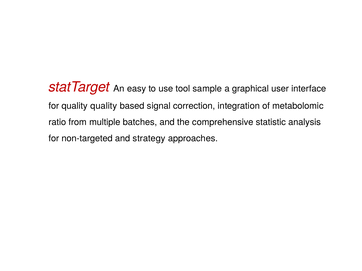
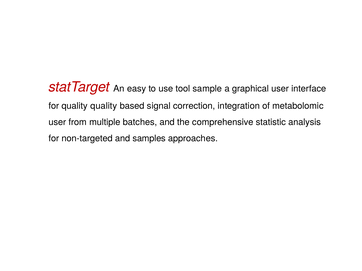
ratio at (57, 122): ratio -> user
strategy: strategy -> samples
